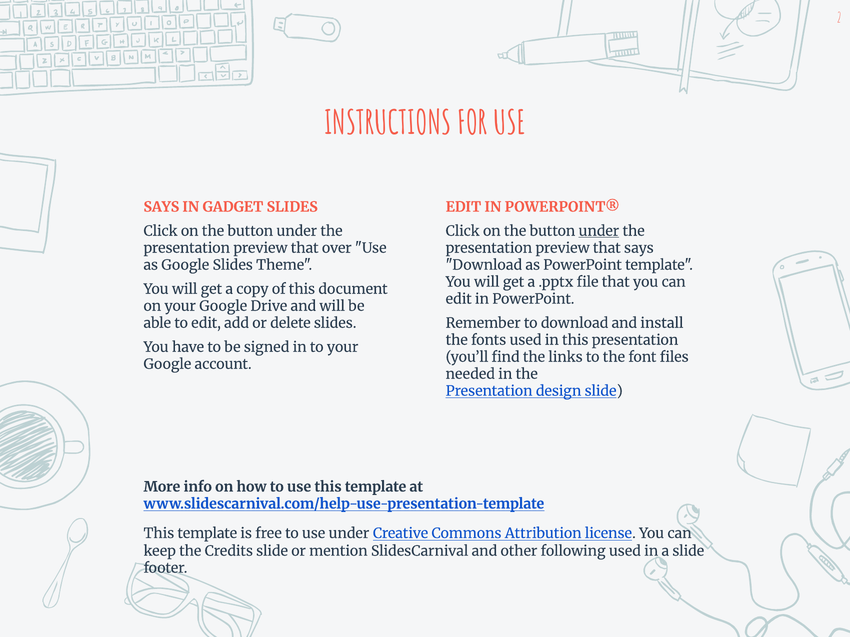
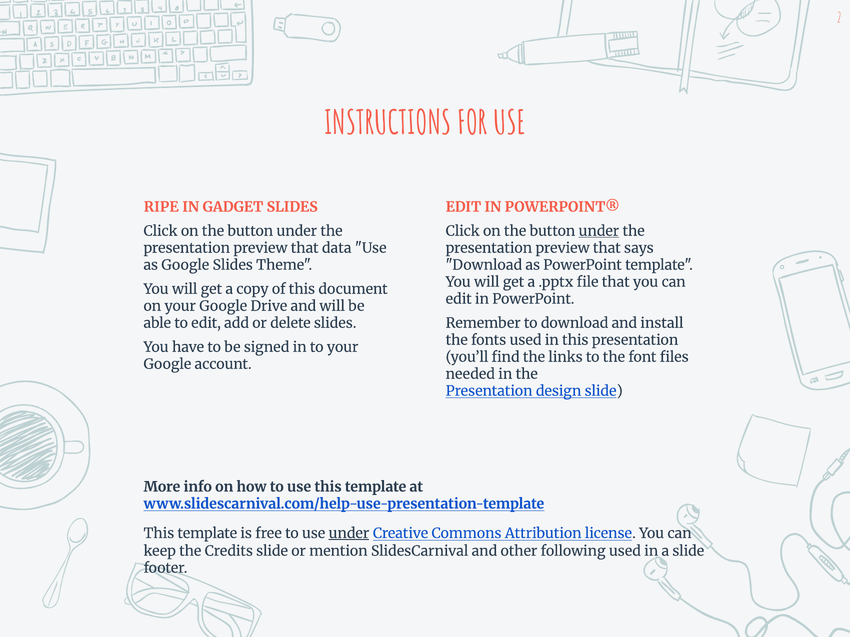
SAYS at (161, 207): SAYS -> RIPE
over: over -> data
under at (349, 534) underline: none -> present
